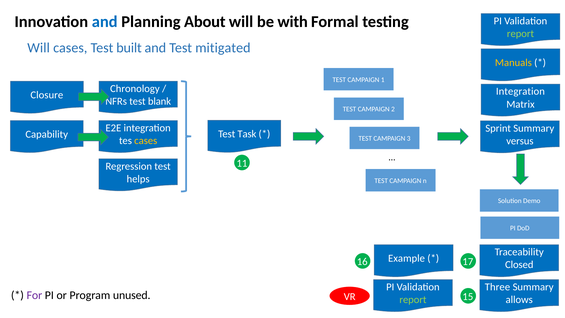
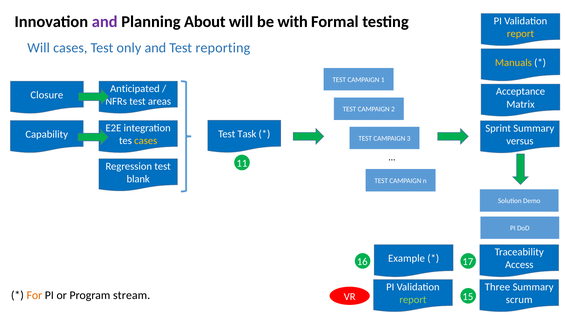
and at (105, 22) colour: blue -> purple
report at (520, 34) colour: light green -> yellow
built: built -> only
mitigated: mitigated -> reporting
Chronology: Chronology -> Anticipated
Integration at (520, 91): Integration -> Acceptance
blank: blank -> areas
helps: helps -> blank
Closed: Closed -> Access
For colour: purple -> orange
unused: unused -> stream
allows: allows -> scrum
